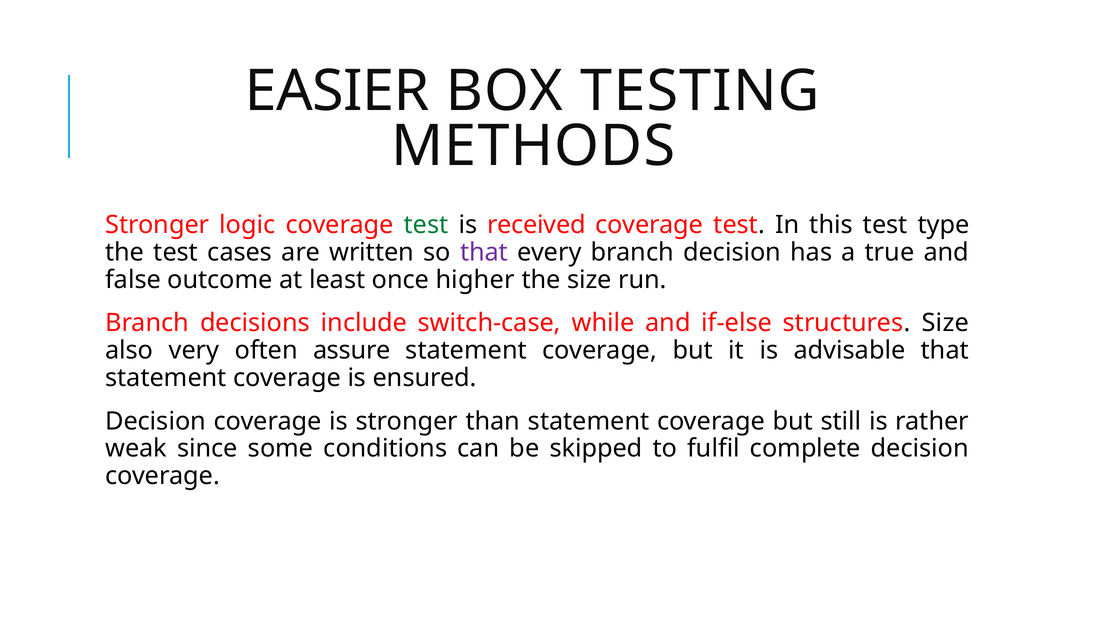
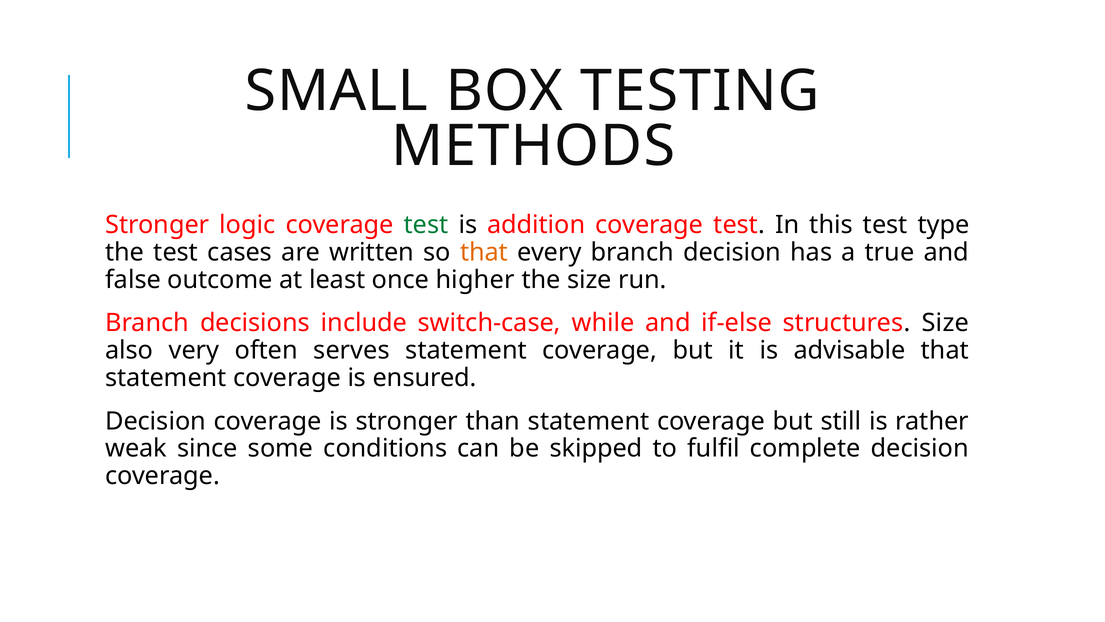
EASIER: EASIER -> SMALL
received: received -> addition
that at (484, 252) colour: purple -> orange
assure: assure -> serves
